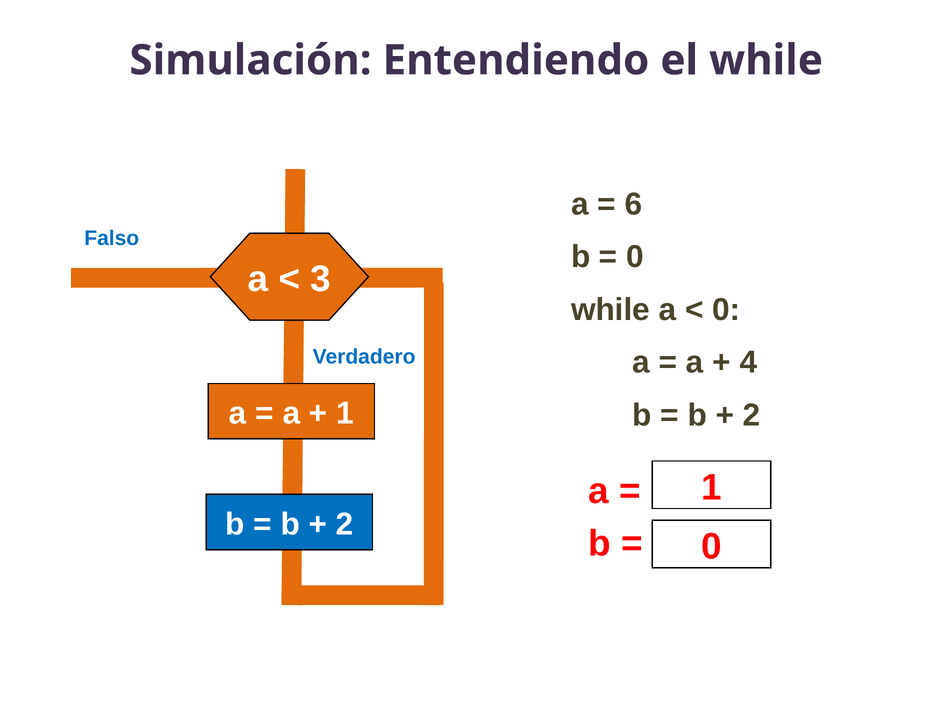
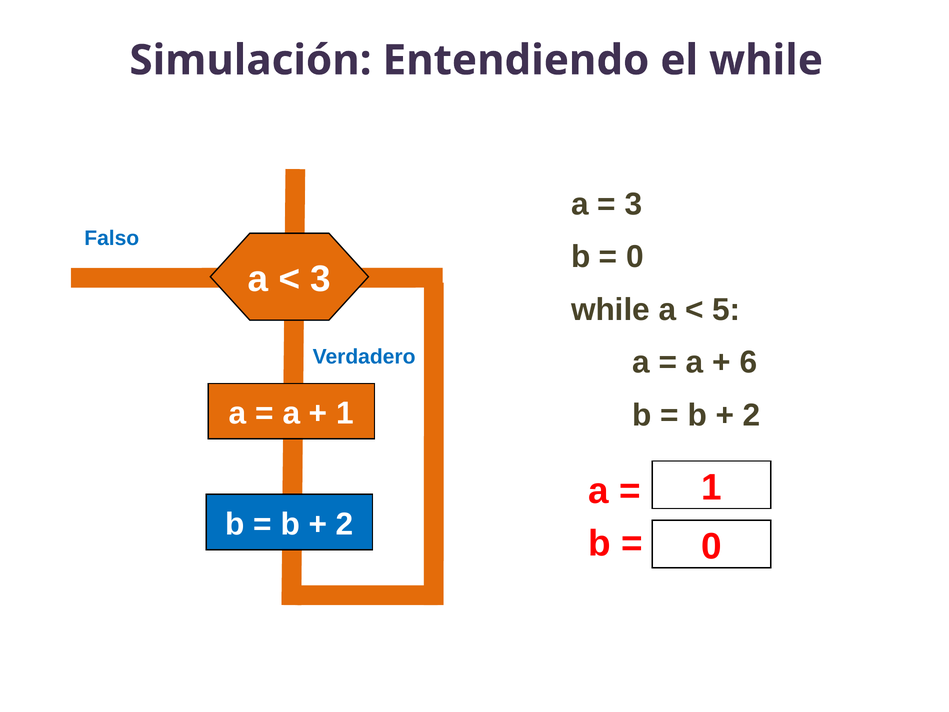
6 at (633, 204): 6 -> 3
0 at (726, 309): 0 -> 5
4: 4 -> 6
